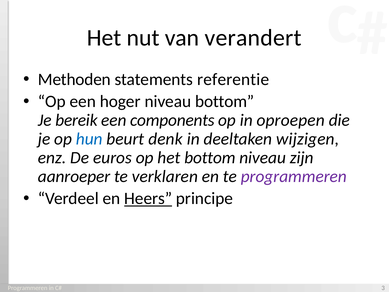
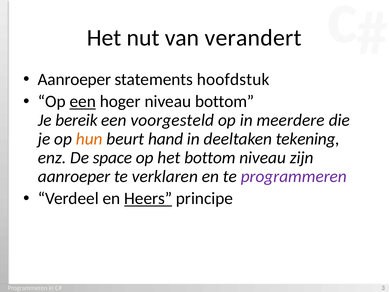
Methoden at (74, 79): Methoden -> Aanroeper
referentie: referentie -> hoofdstuk
een at (83, 101) underline: none -> present
components: components -> voorgesteld
oproepen: oproepen -> meerdere
hun colour: blue -> orange
denk: denk -> hand
wijzigen: wijzigen -> tekening
euros: euros -> space
